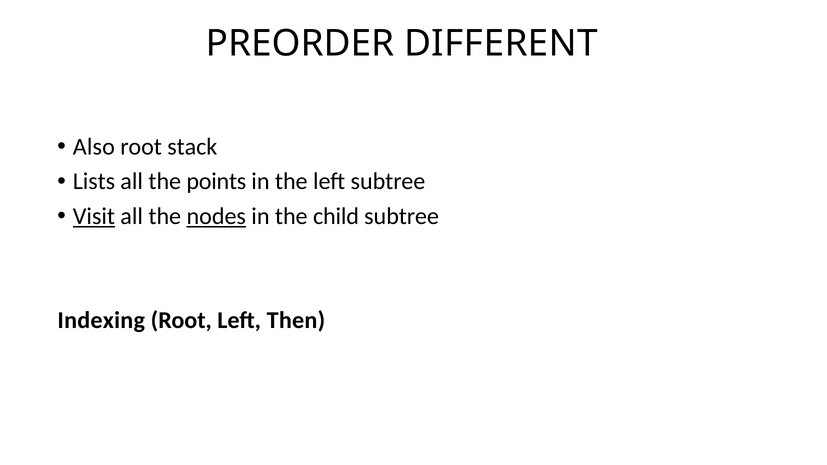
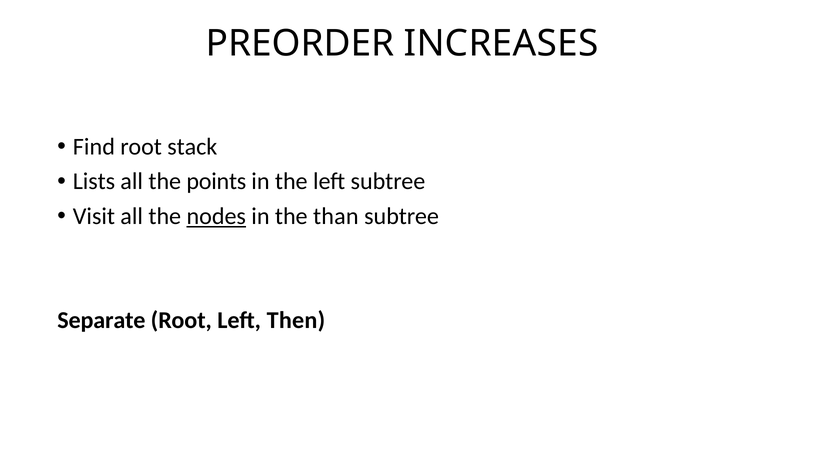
DIFFERENT: DIFFERENT -> INCREASES
Also: Also -> Find
Visit underline: present -> none
child: child -> than
Indexing: Indexing -> Separate
